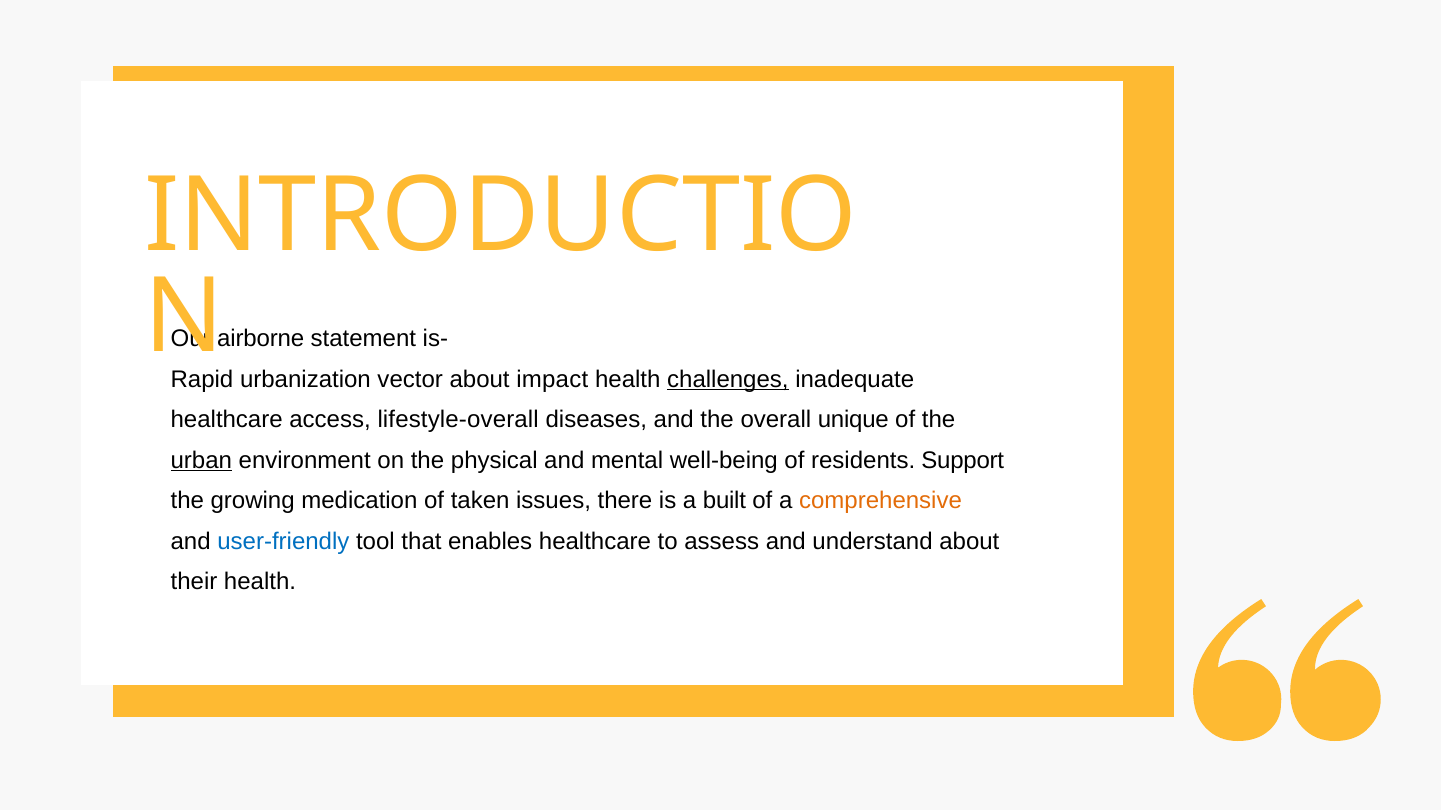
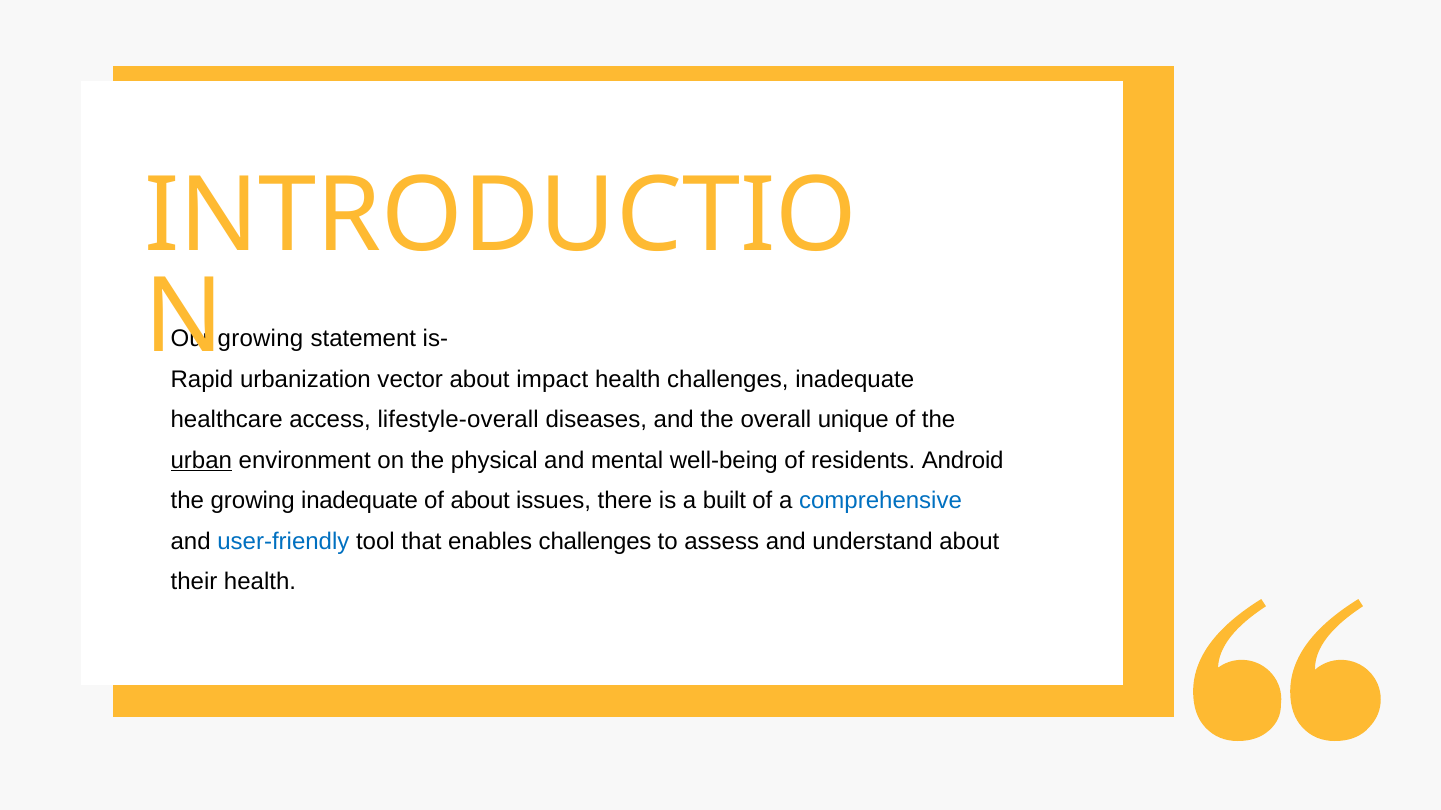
airborne at (261, 339): airborne -> growing
challenges at (728, 379) underline: present -> none
Support: Support -> Android
growing medication: medication -> inadequate
of taken: taken -> about
comprehensive colour: orange -> blue
enables healthcare: healthcare -> challenges
